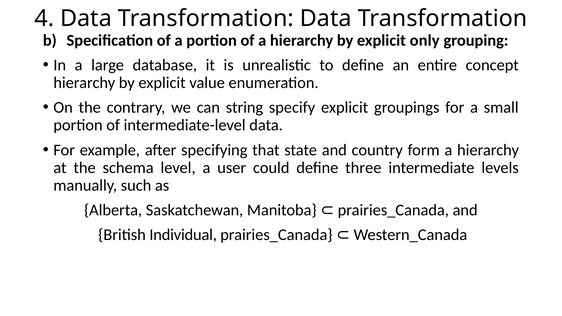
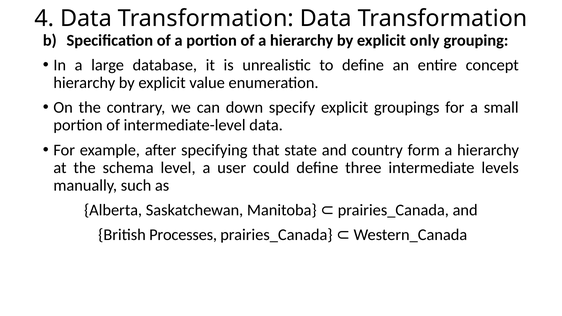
string: string -> down
Individual: Individual -> Processes
